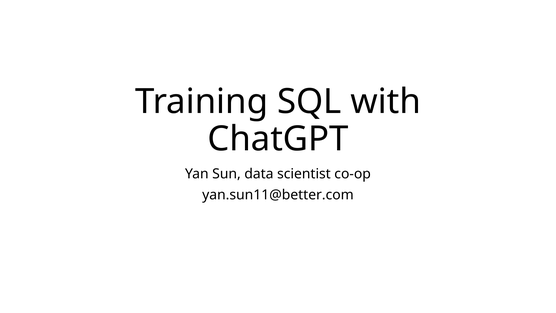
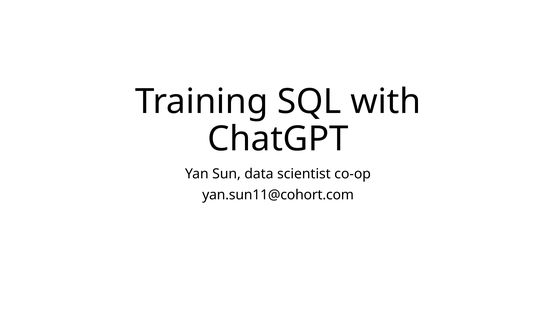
yan.sun11@better.com: yan.sun11@better.com -> yan.sun11@cohort.com
